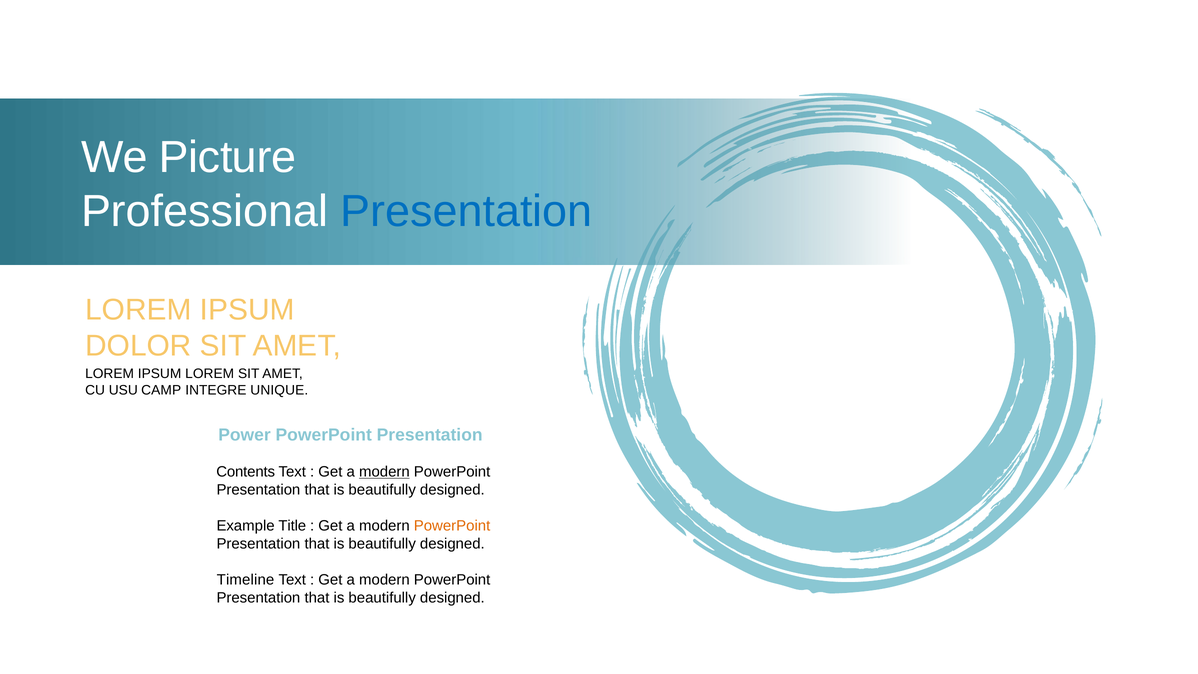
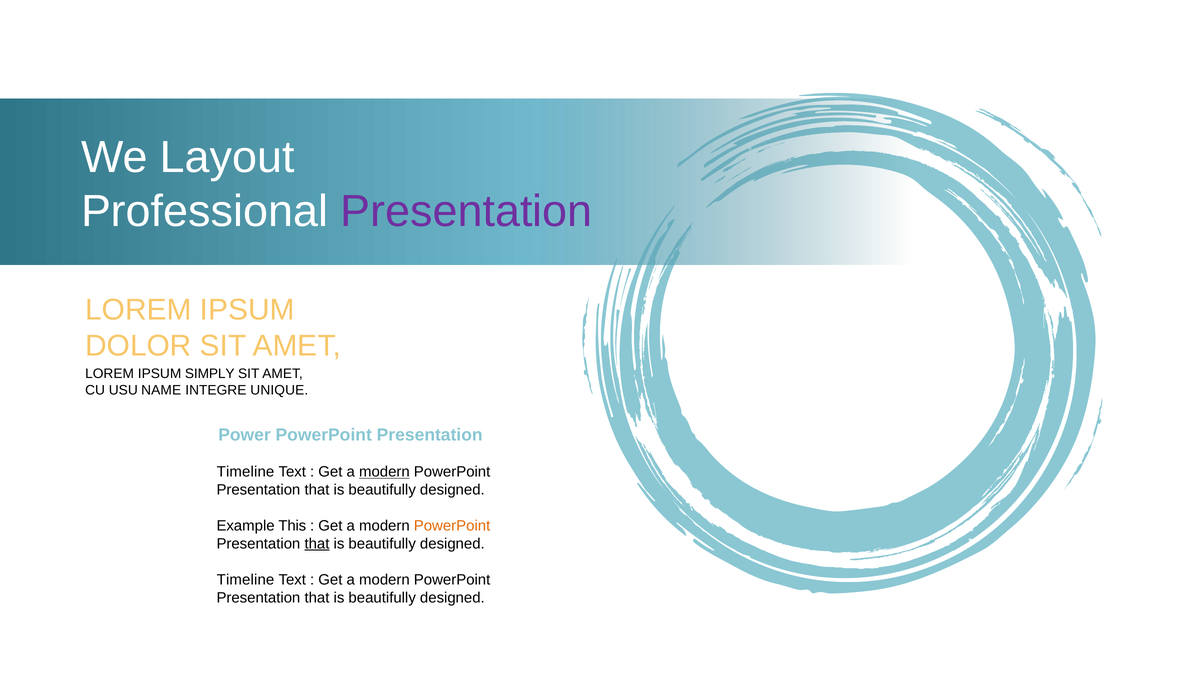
Picture: Picture -> Layout
Presentation at (466, 211) colour: blue -> purple
IPSUM LOREM: LOREM -> SIMPLY
CAMP: CAMP -> NAME
Contents at (246, 472): Contents -> Timeline
Title: Title -> This
that at (317, 544) underline: none -> present
